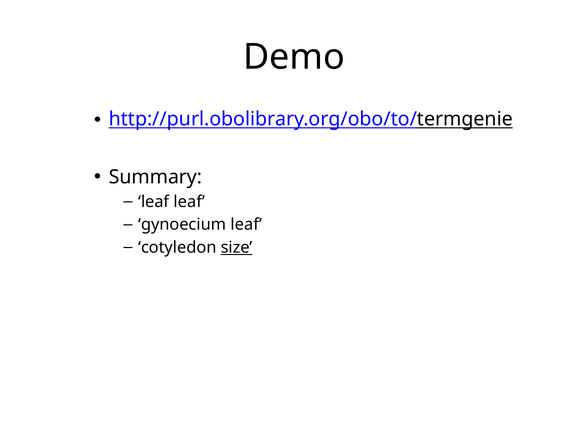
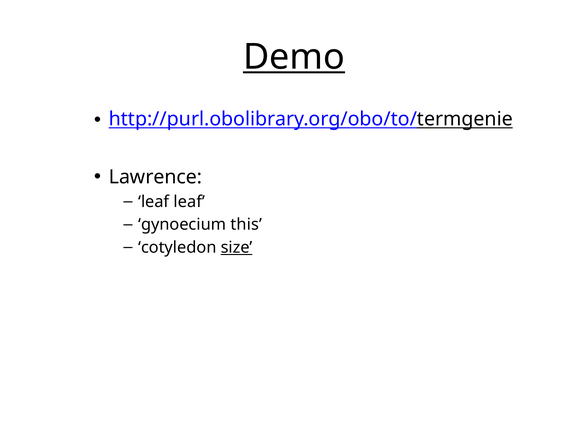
Demo underline: none -> present
Summary: Summary -> Lawrence
gynoecium leaf: leaf -> this
